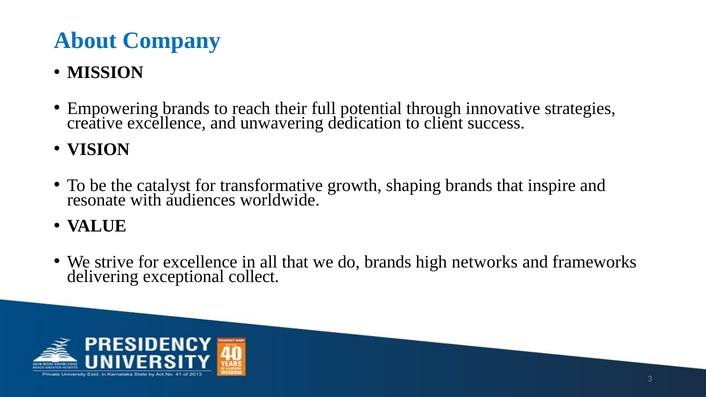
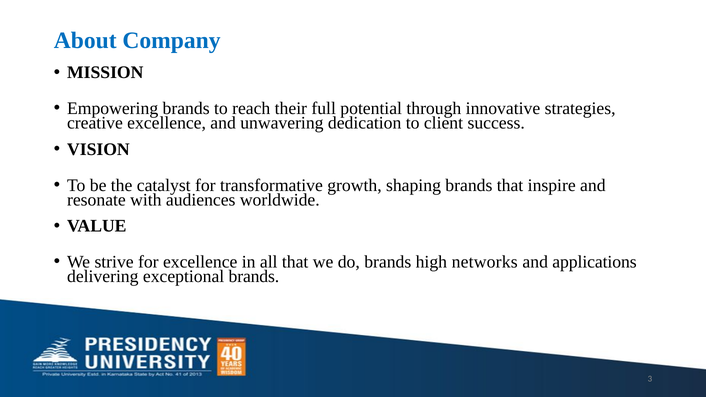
frameworks: frameworks -> applications
exceptional collect: collect -> brands
